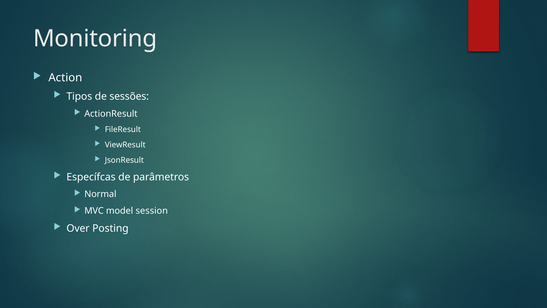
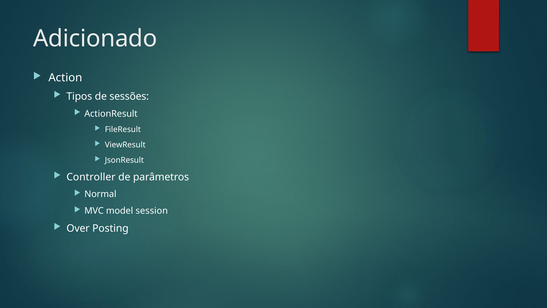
Monitoring: Monitoring -> Adicionado
Específcas: Específcas -> Controller
